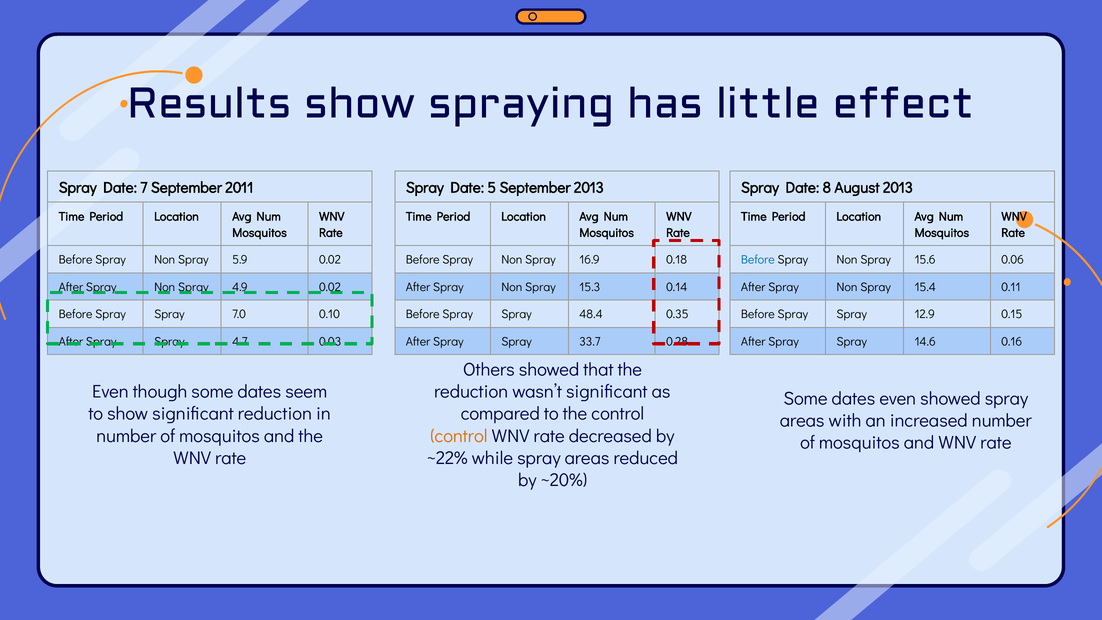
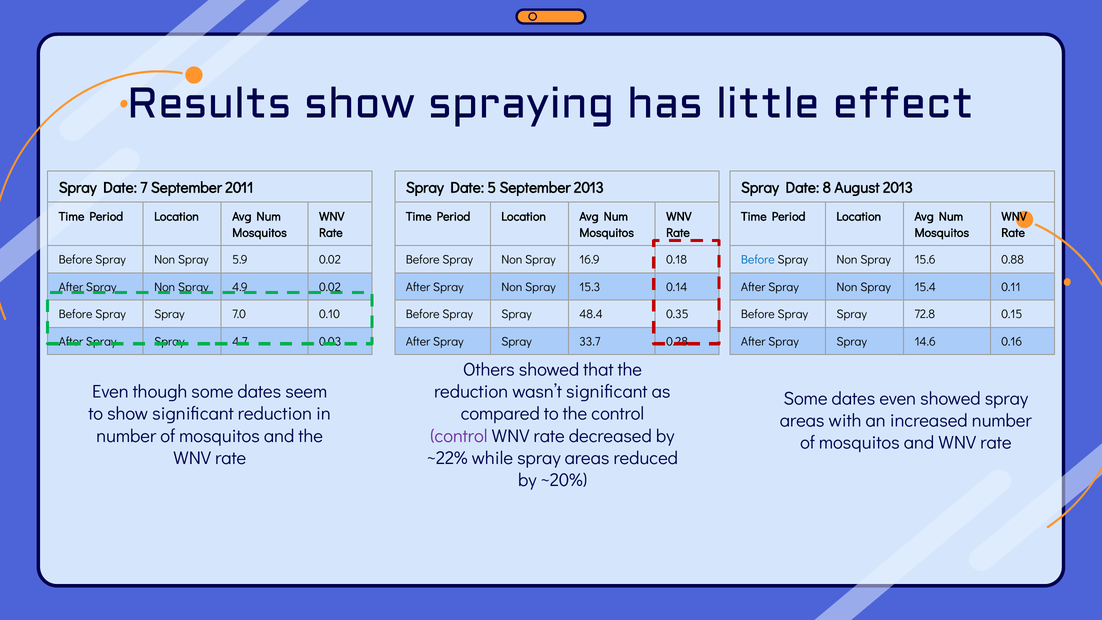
0.06: 0.06 -> 0.88
12.9: 12.9 -> 72.8
control at (459, 436) colour: orange -> purple
